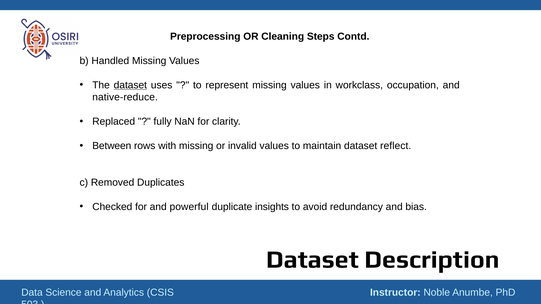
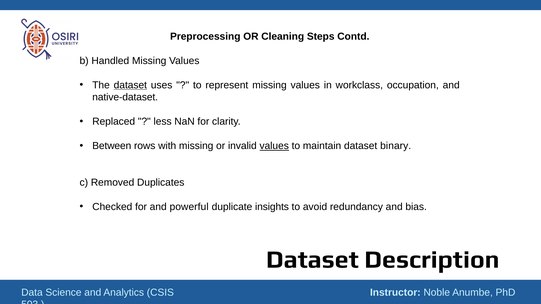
native-reduce: native-reduce -> native-dataset
fully: fully -> less
values at (274, 146) underline: none -> present
reflect: reflect -> binary
